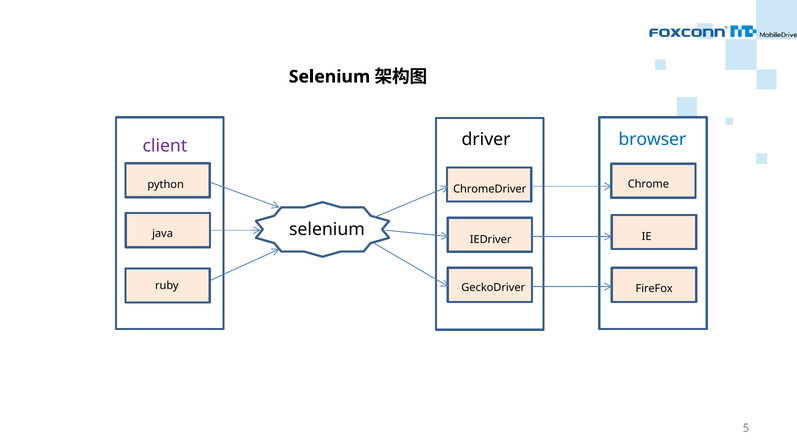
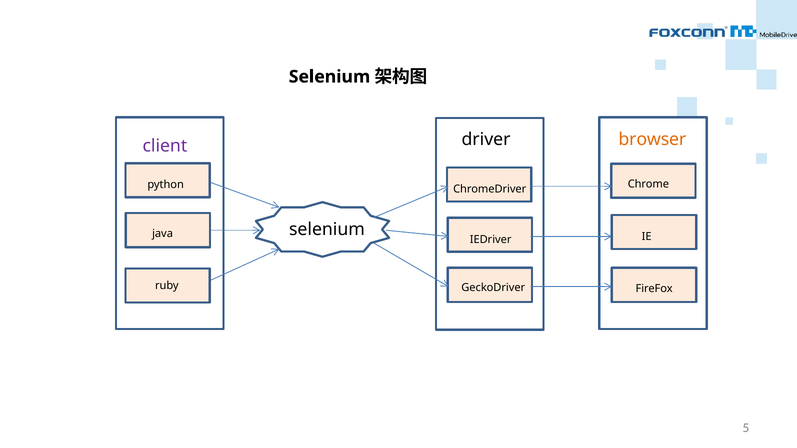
browser colour: blue -> orange
